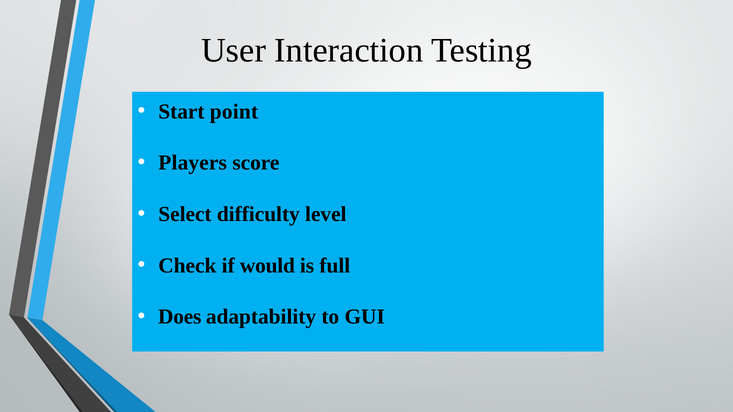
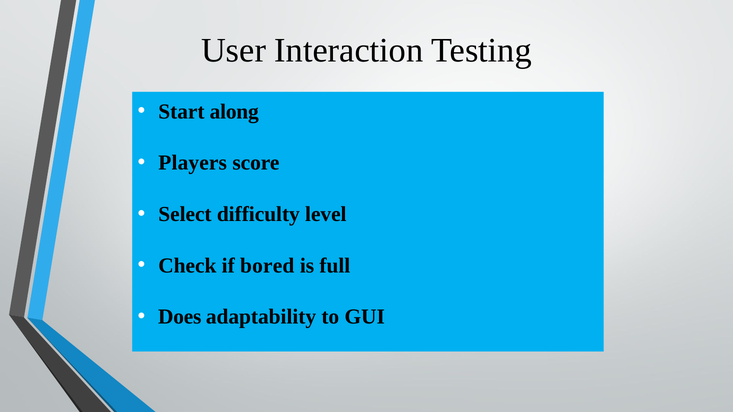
point: point -> along
would: would -> bored
